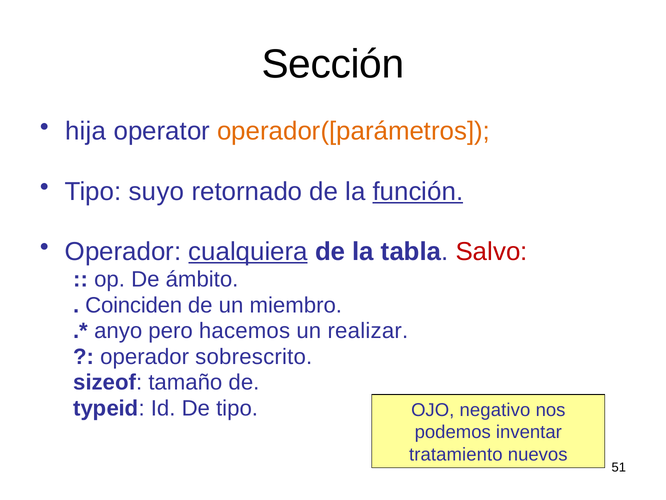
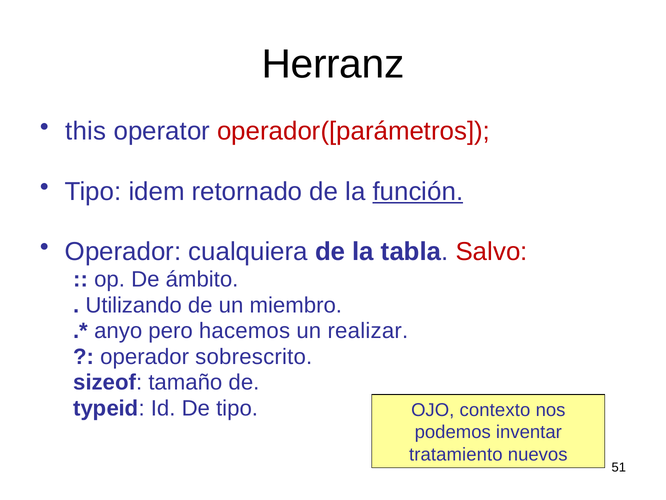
Sección: Sección -> Herranz
hija: hija -> this
operador([parámetros colour: orange -> red
suyo: suyo -> idem
cualquiera underline: present -> none
Coinciden: Coinciden -> Utilizando
negativo: negativo -> contexto
